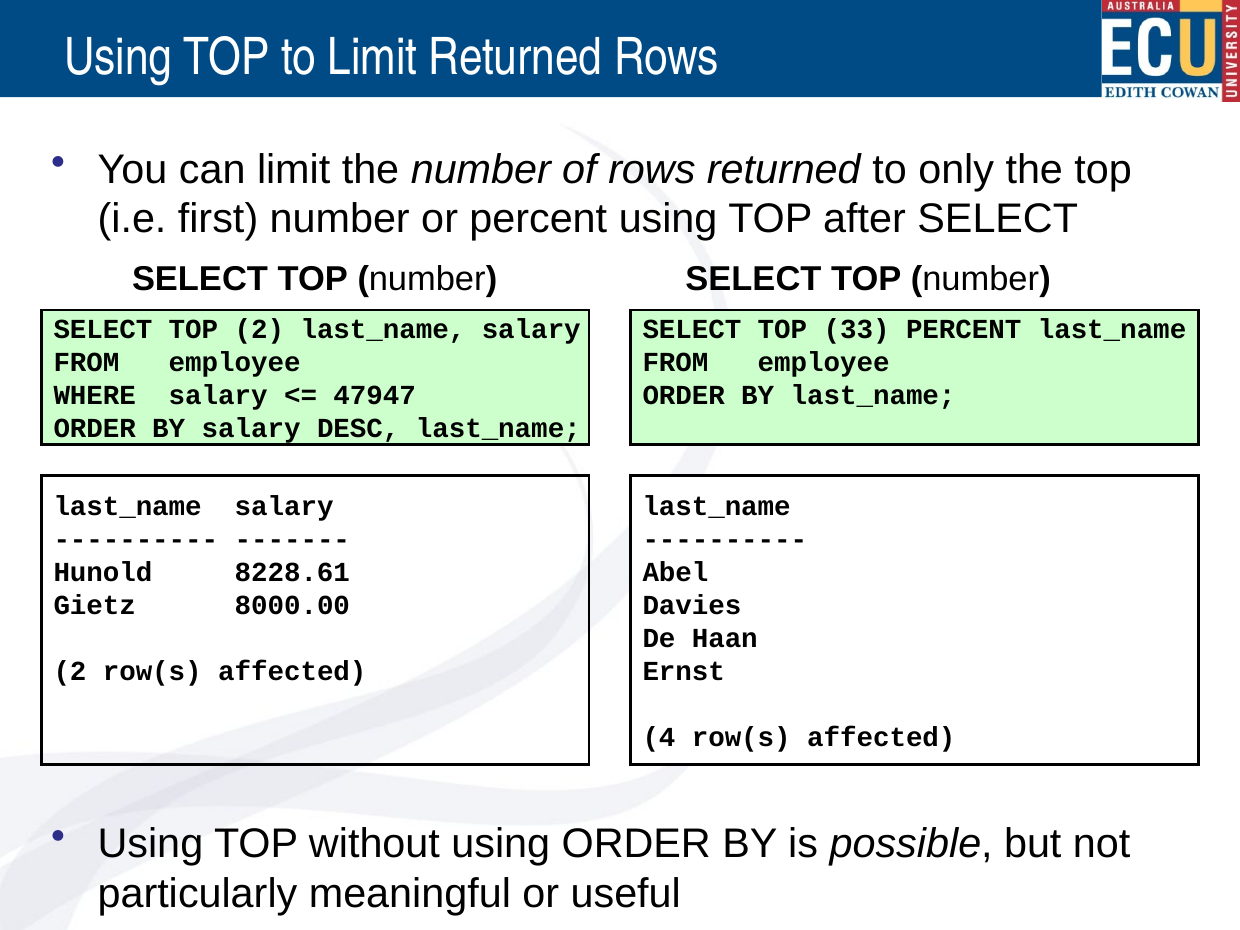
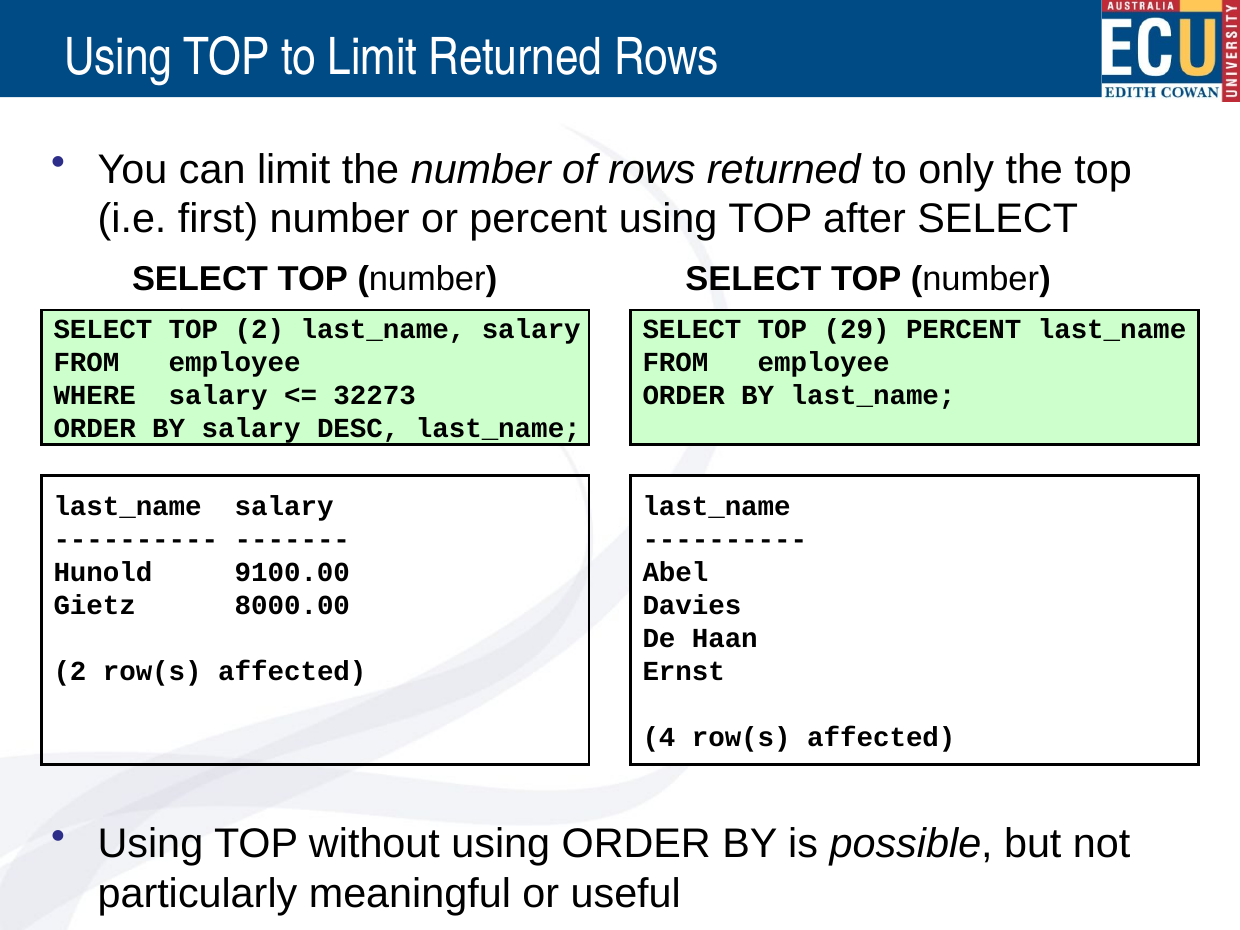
33: 33 -> 29
47947: 47947 -> 32273
8228.61: 8228.61 -> 9100.00
